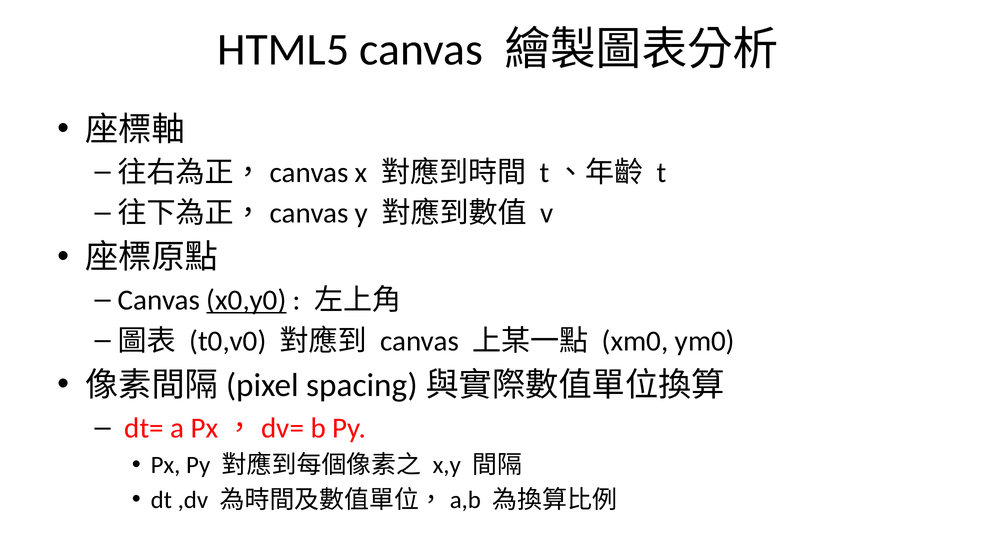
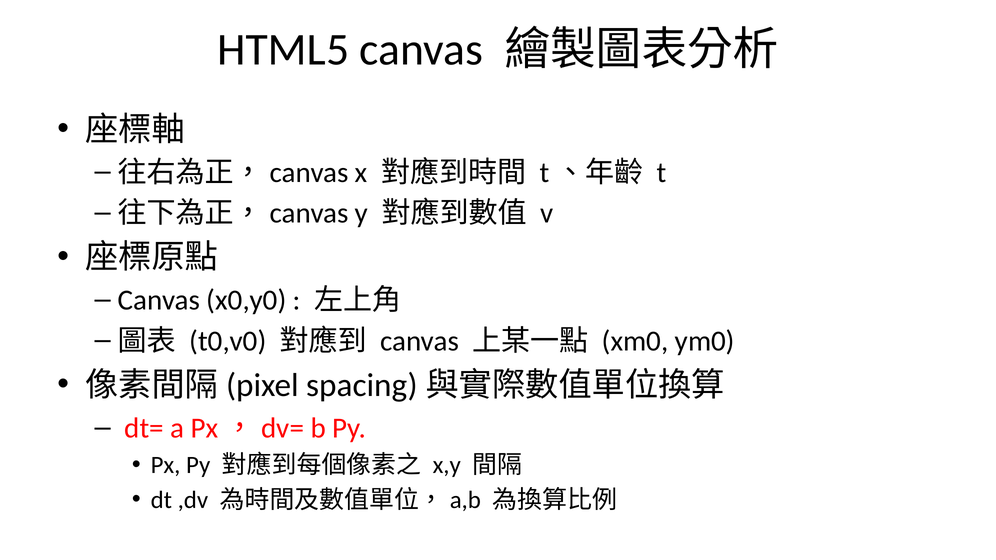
x0,y0 underline: present -> none
